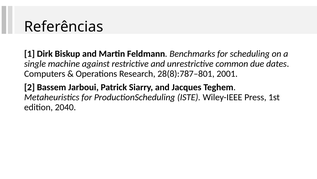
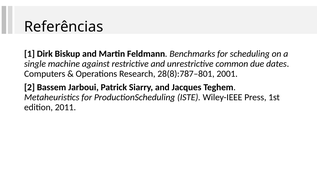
2040: 2040 -> 2011
